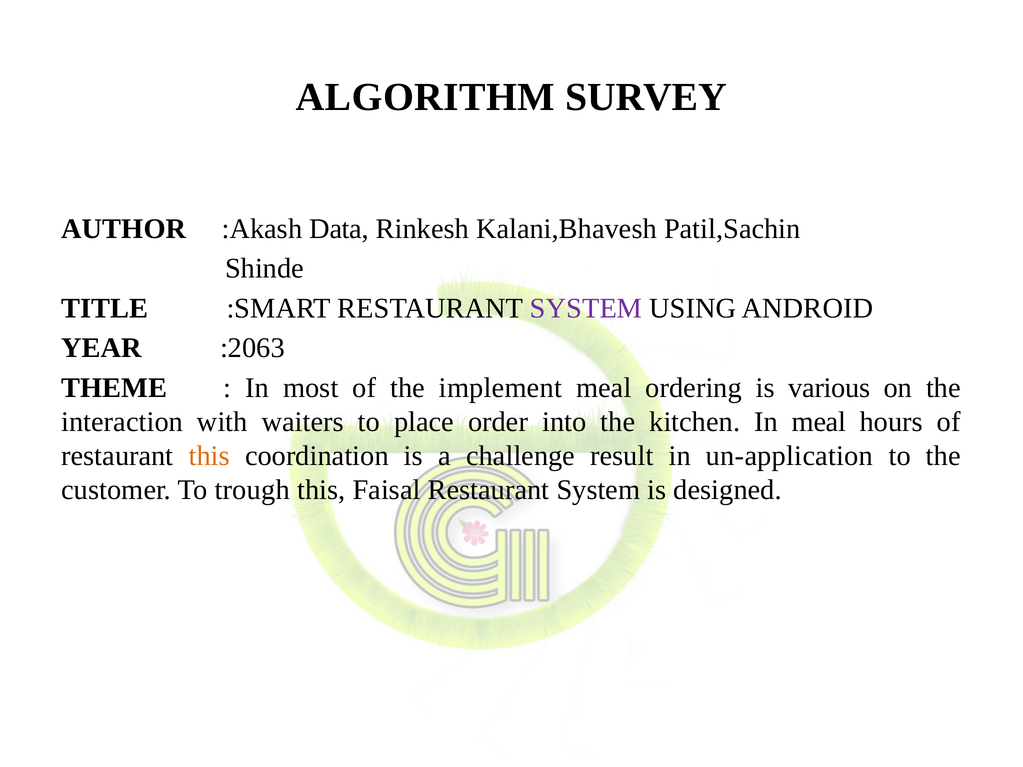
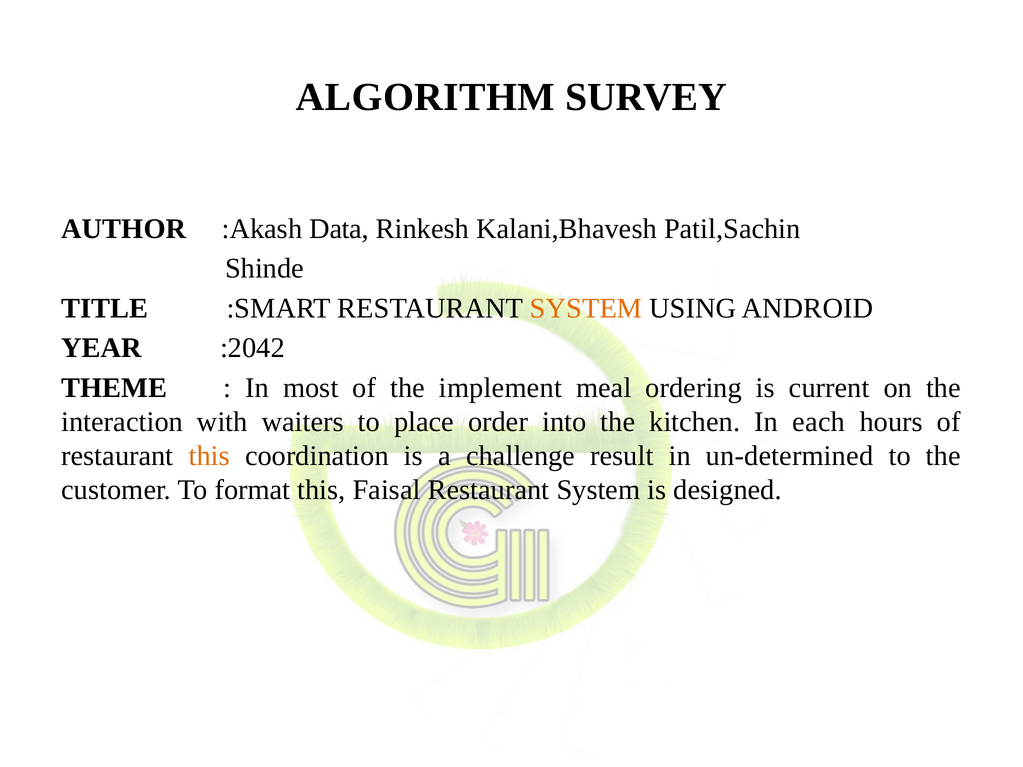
SYSTEM at (586, 308) colour: purple -> orange
:2063: :2063 -> :2042
various: various -> current
In meal: meal -> each
un-application: un-application -> un-determined
trough: trough -> format
